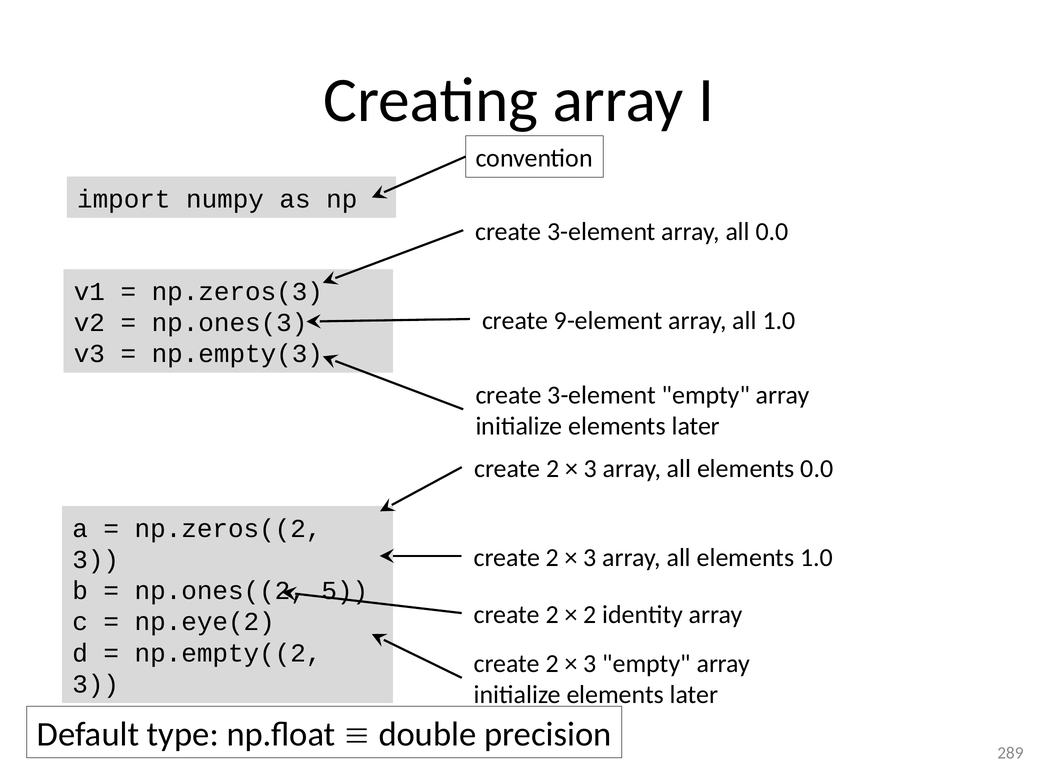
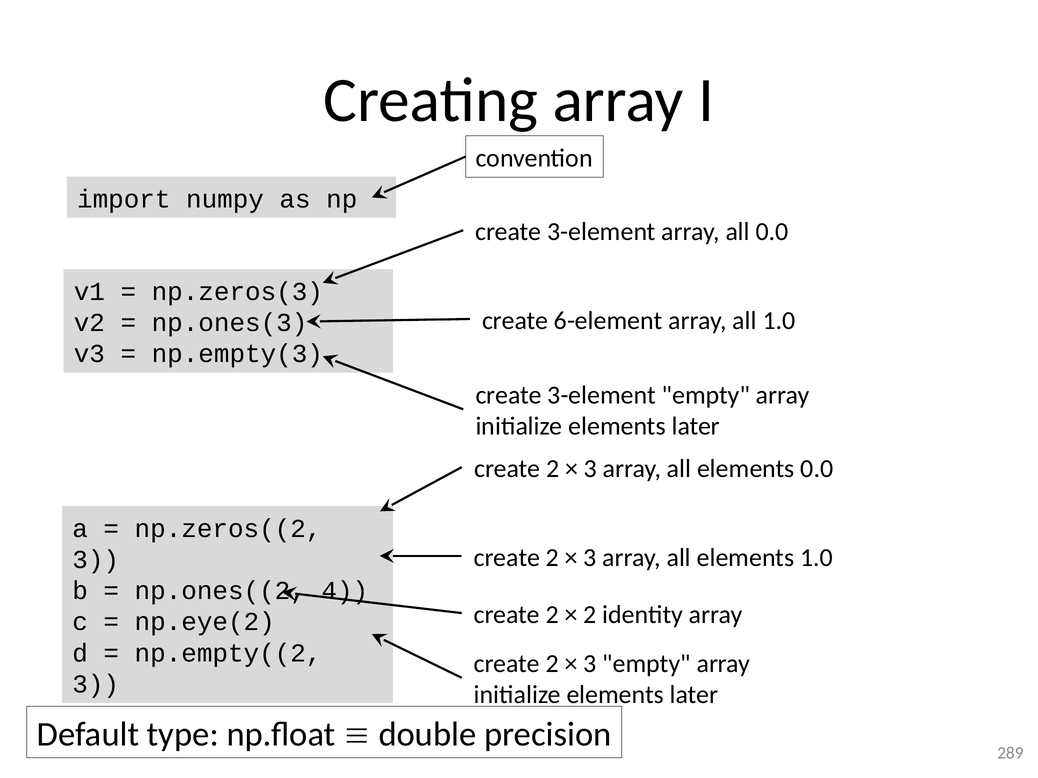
9-element: 9-element -> 6-element
5: 5 -> 4
